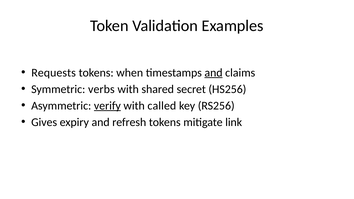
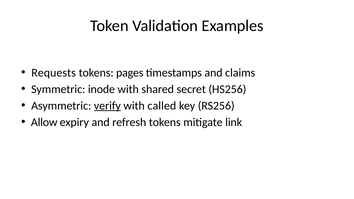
when: when -> pages
and at (214, 73) underline: present -> none
verbs: verbs -> inode
Gives: Gives -> Allow
